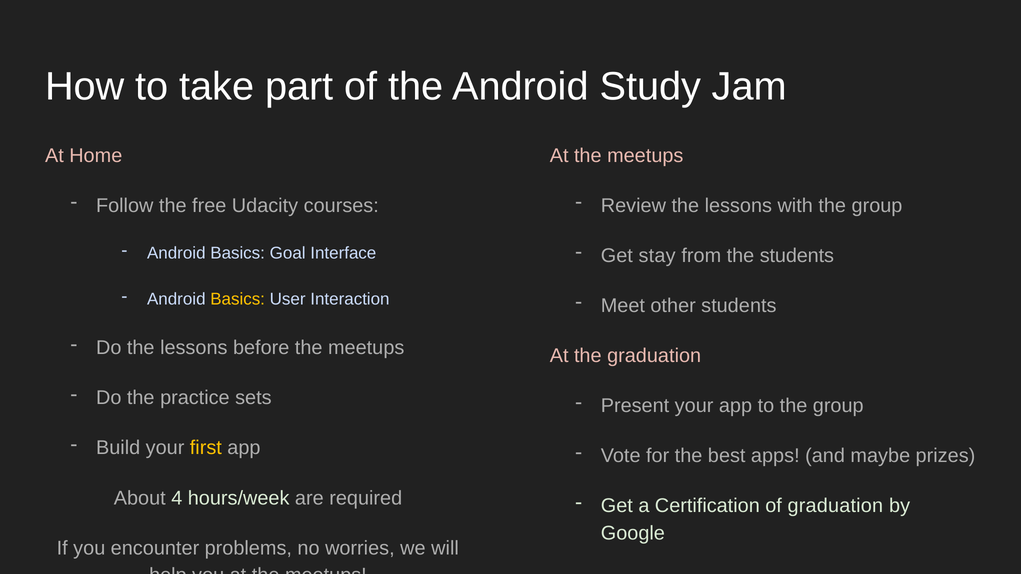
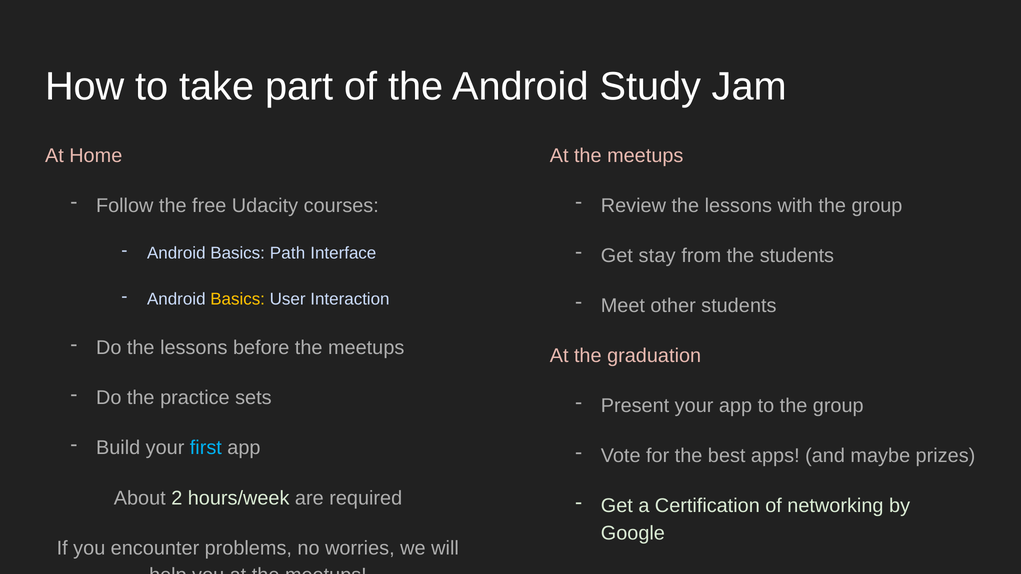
Goal: Goal -> Path
first colour: yellow -> light blue
4: 4 -> 2
of graduation: graduation -> networking
